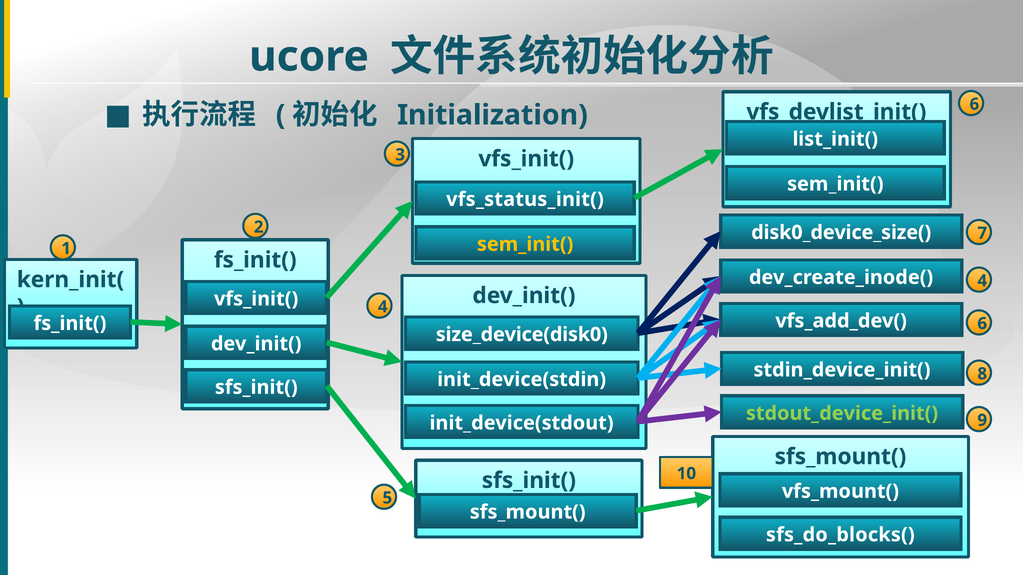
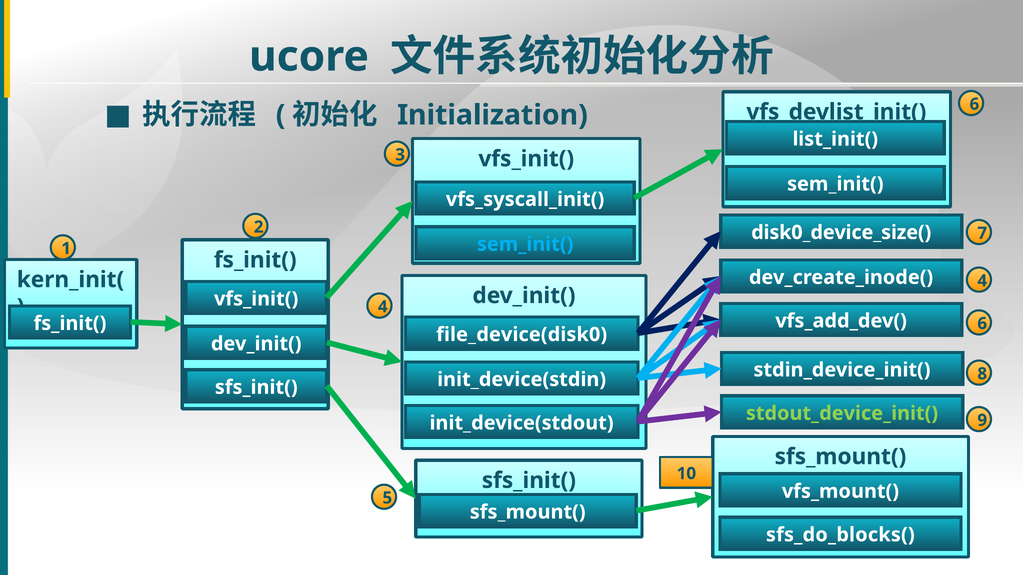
vfs_status_init(: vfs_status_init( -> vfs_syscall_init(
sem_init( at (525, 244) colour: yellow -> light blue
size_device(disk0: size_device(disk0 -> file_device(disk0
